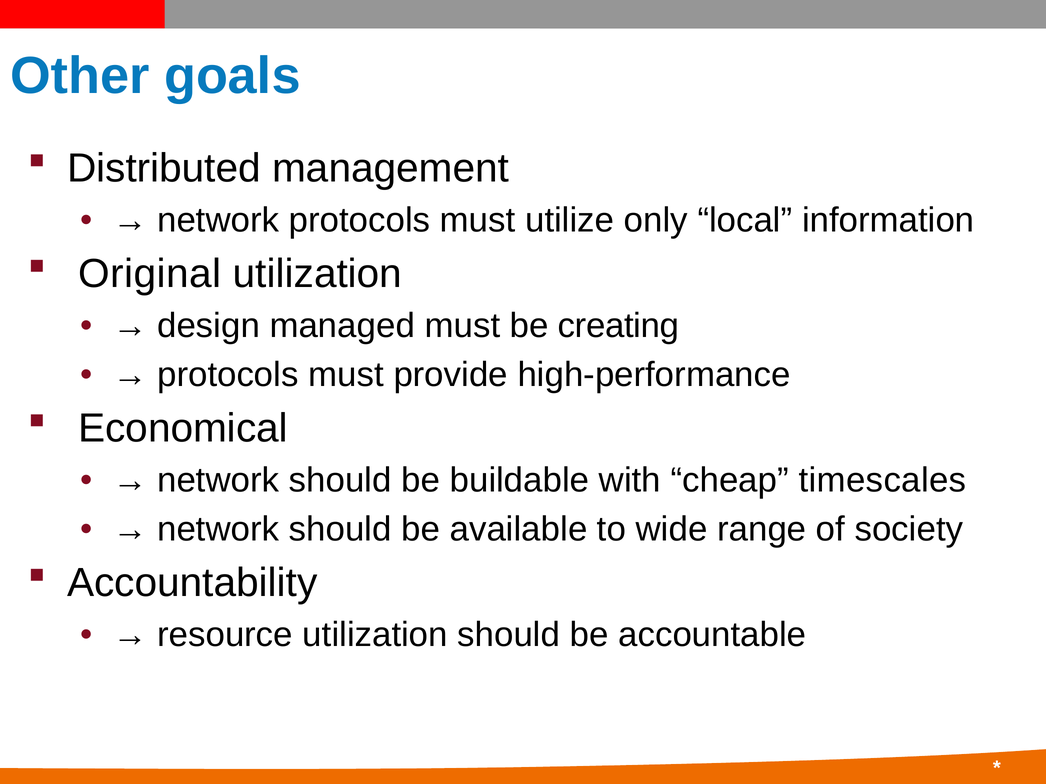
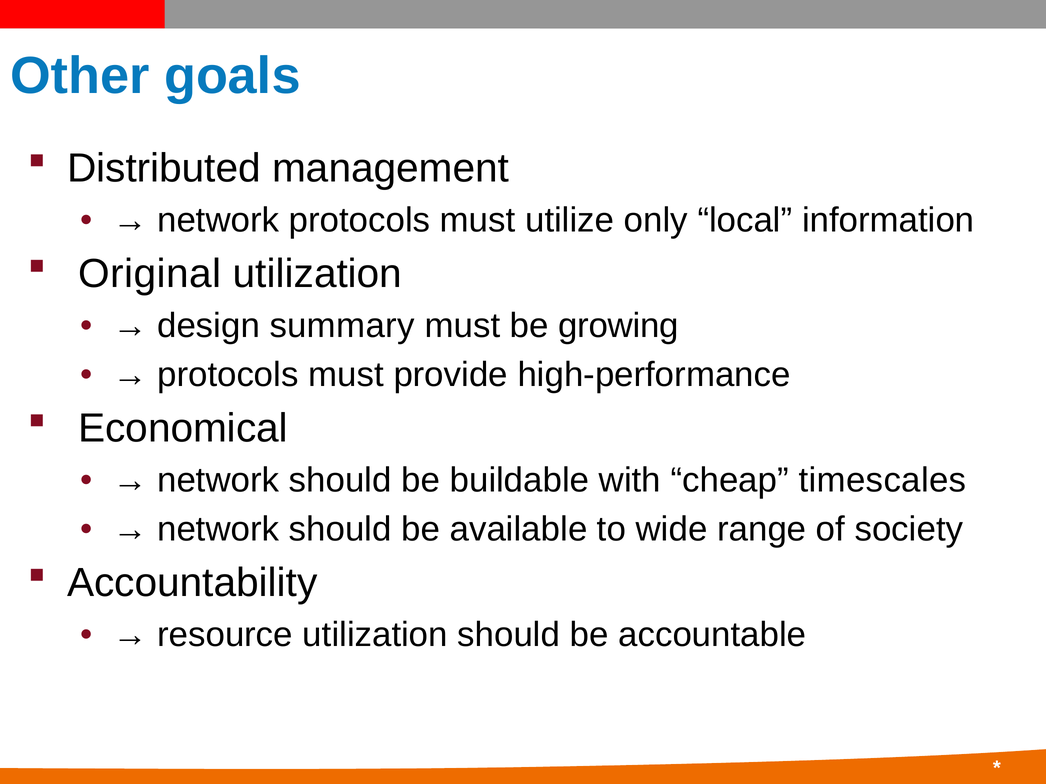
managed: managed -> summary
creating: creating -> growing
